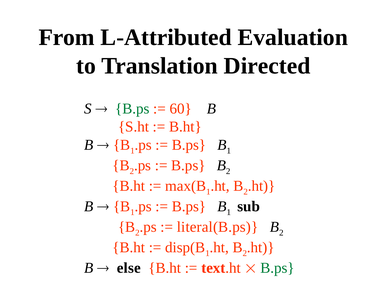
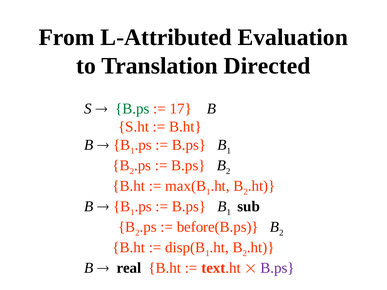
60: 60 -> 17
literal(B.ps: literal(B.ps -> before(B.ps
else: else -> real
B.ps at (277, 268) colour: green -> purple
